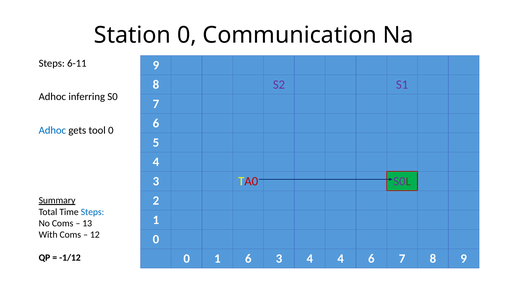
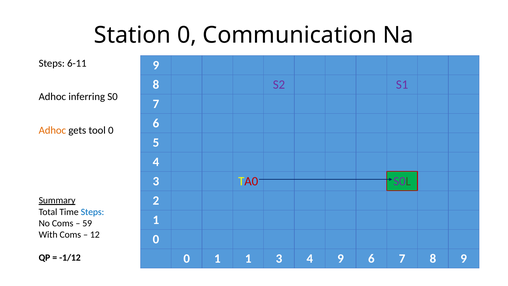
Adhoc at (52, 130) colour: blue -> orange
13: 13 -> 59
1 6: 6 -> 1
4 4: 4 -> 9
